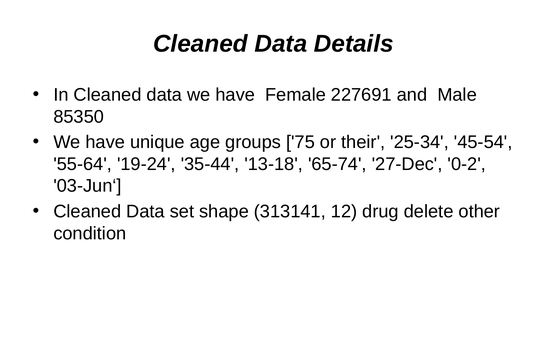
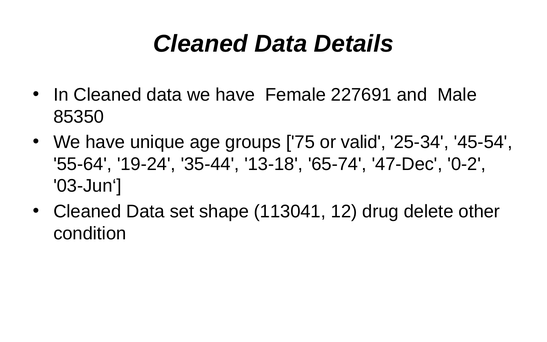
their: their -> valid
27-Dec: 27-Dec -> 47-Dec
313141: 313141 -> 113041
